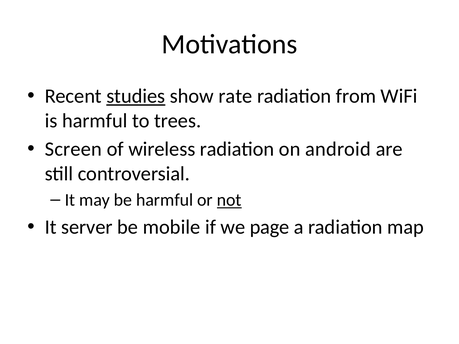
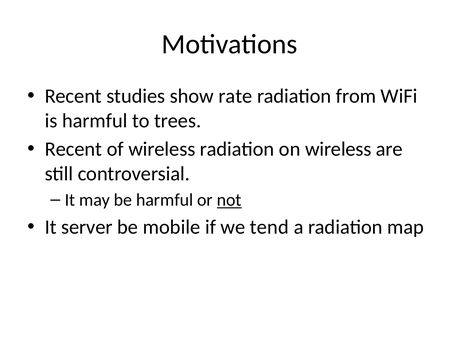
studies underline: present -> none
Screen at (73, 149): Screen -> Recent
on android: android -> wireless
page: page -> tend
